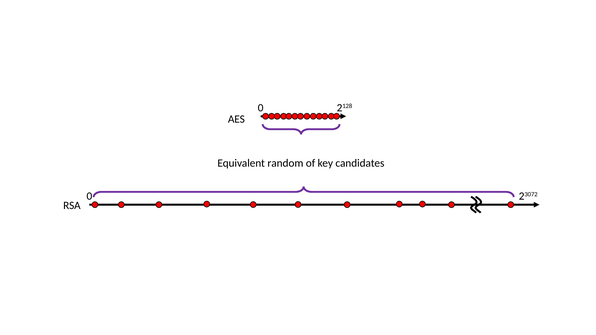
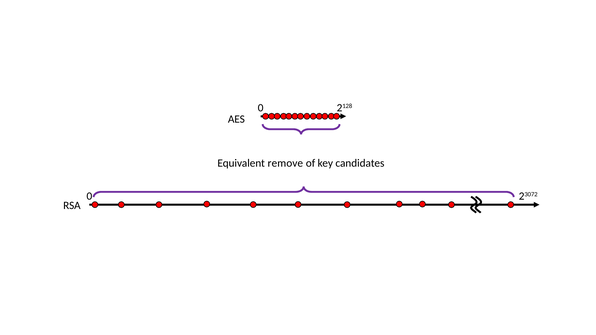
random: random -> remove
